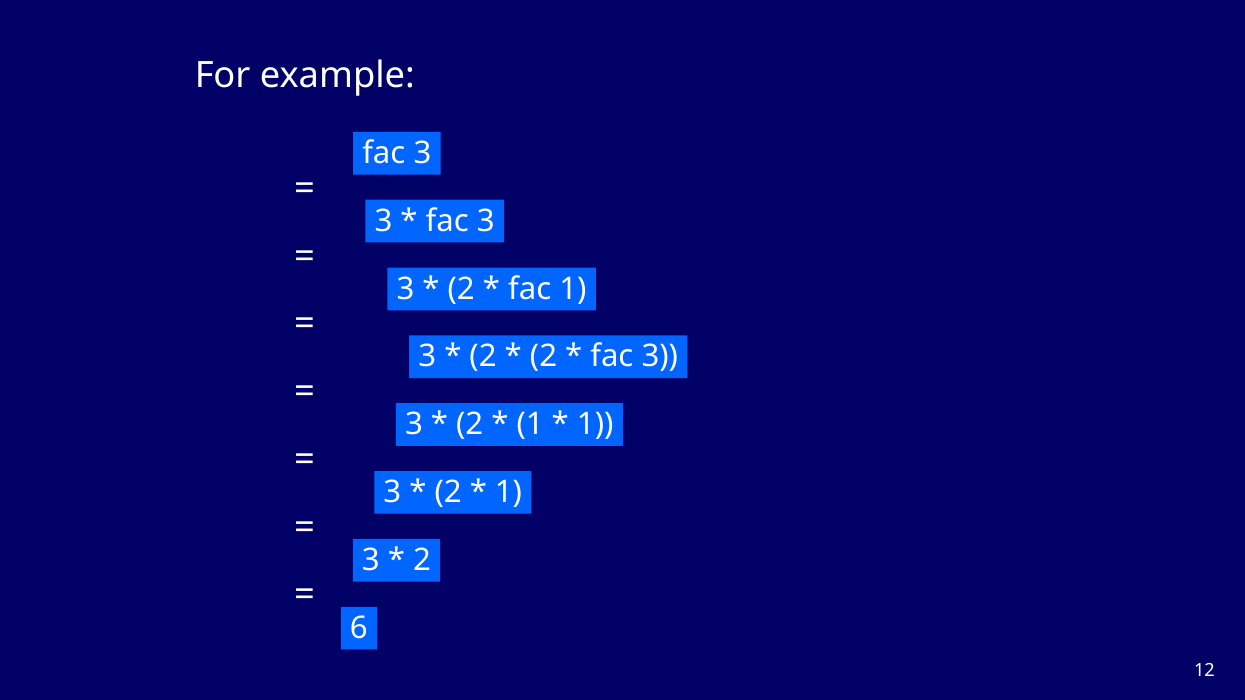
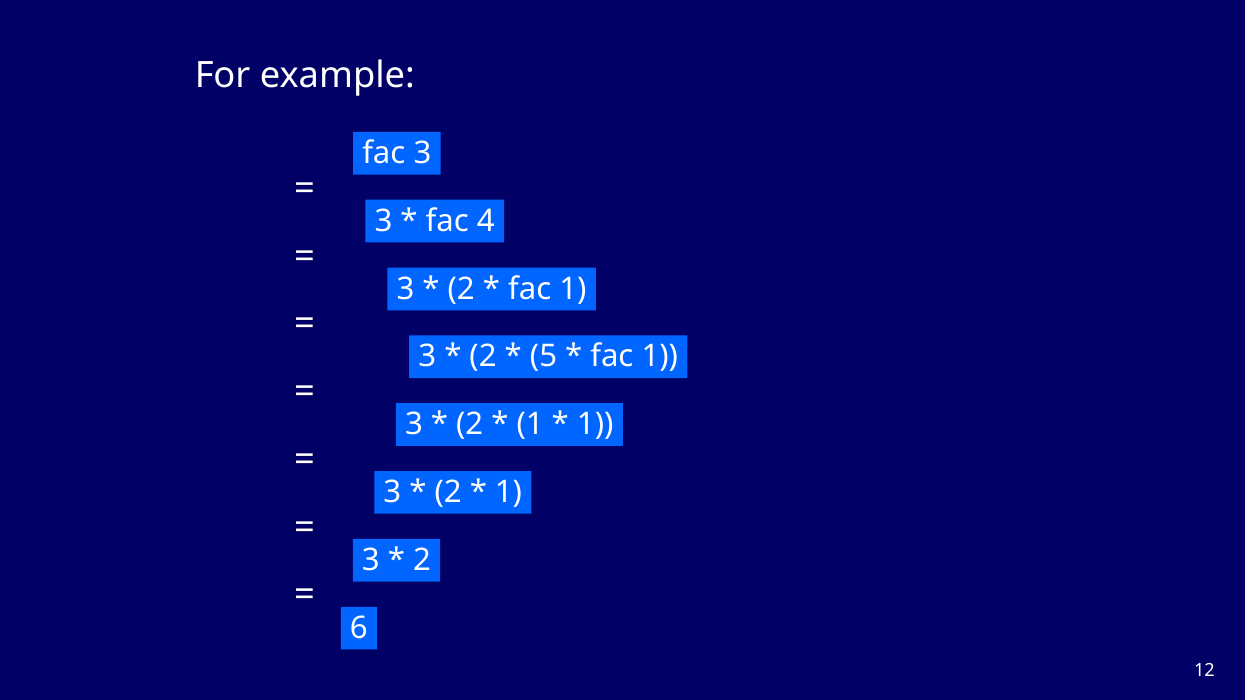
3 at (486, 221): 3 -> 4
2 at (543, 357): 2 -> 5
3 at (660, 357): 3 -> 1
